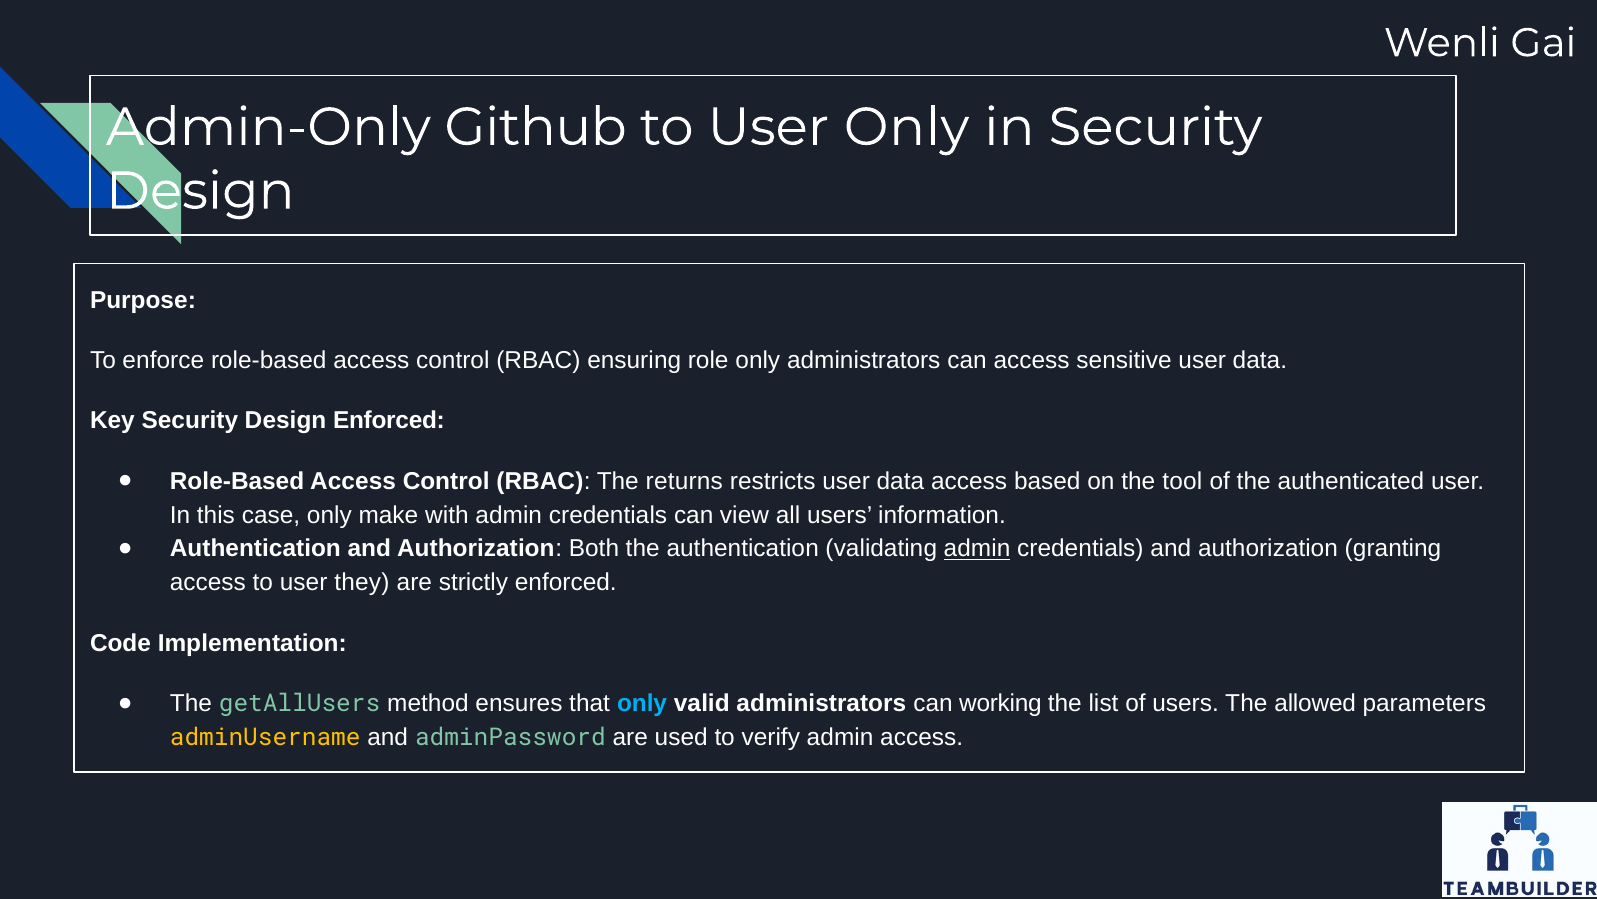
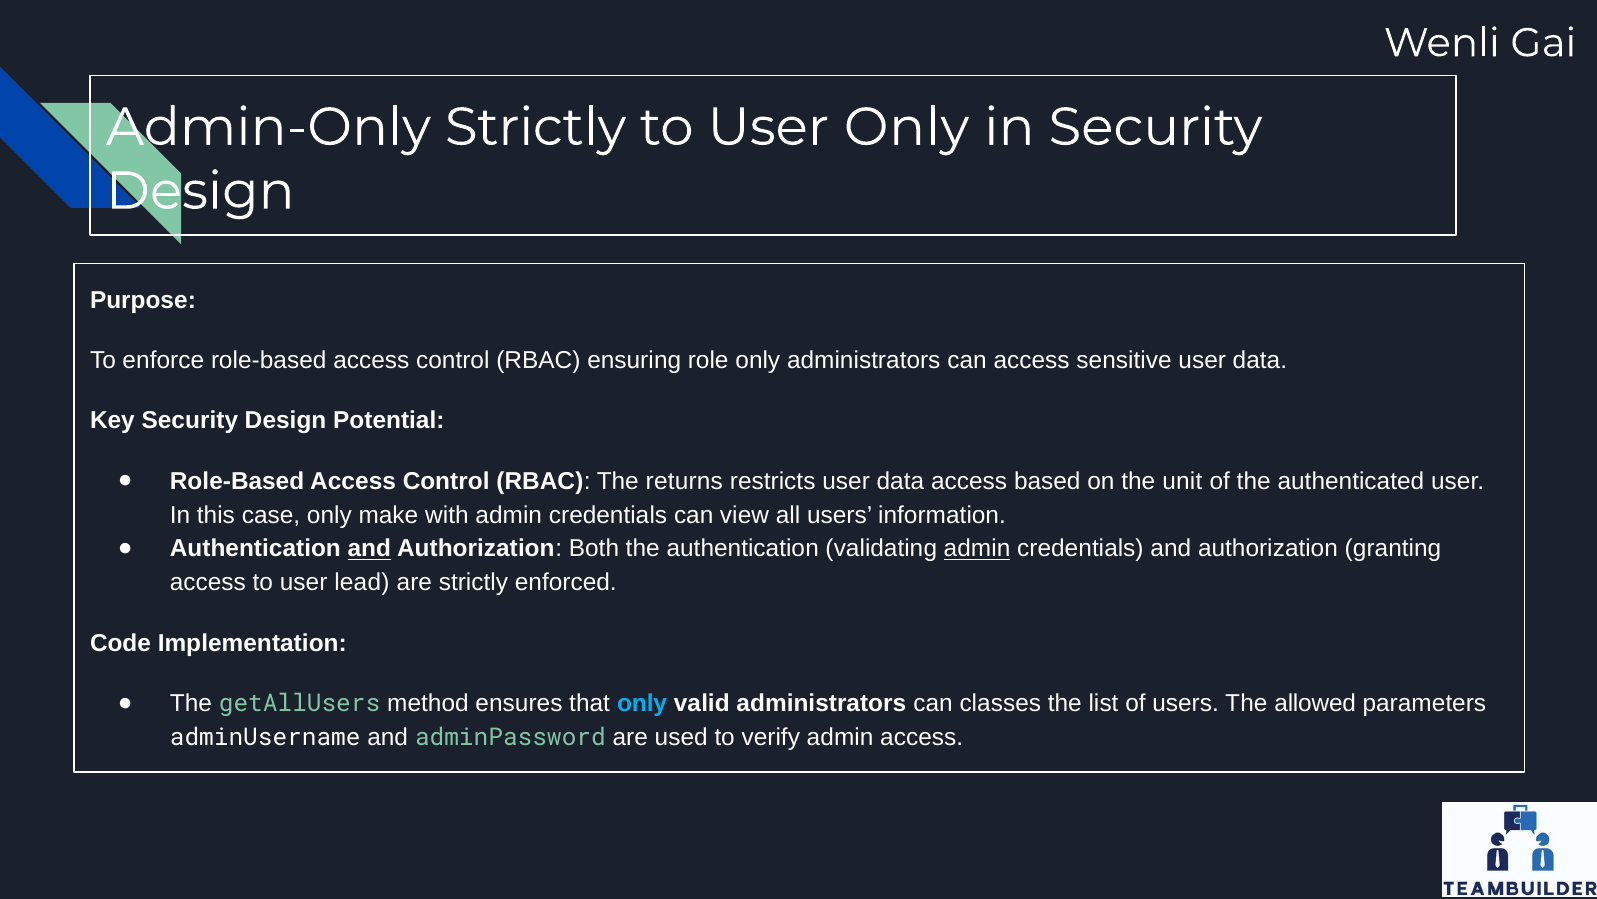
Admin-Only Github: Github -> Strictly
Design Enforced: Enforced -> Potential
tool: tool -> unit
and at (369, 549) underline: none -> present
they: they -> lead
working: working -> classes
adminUsername colour: yellow -> white
